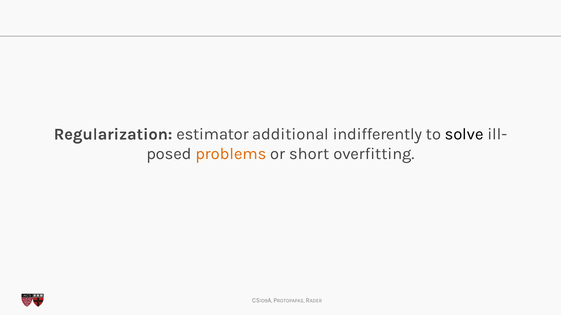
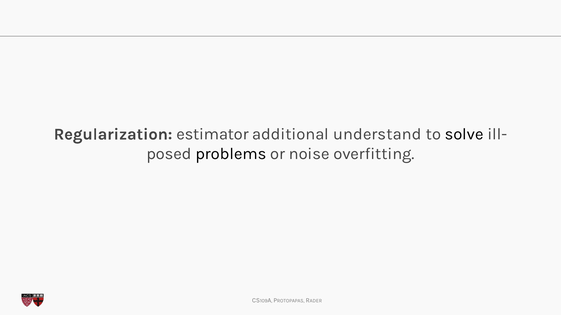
indifferently: indifferently -> understand
problems colour: orange -> black
short: short -> noise
